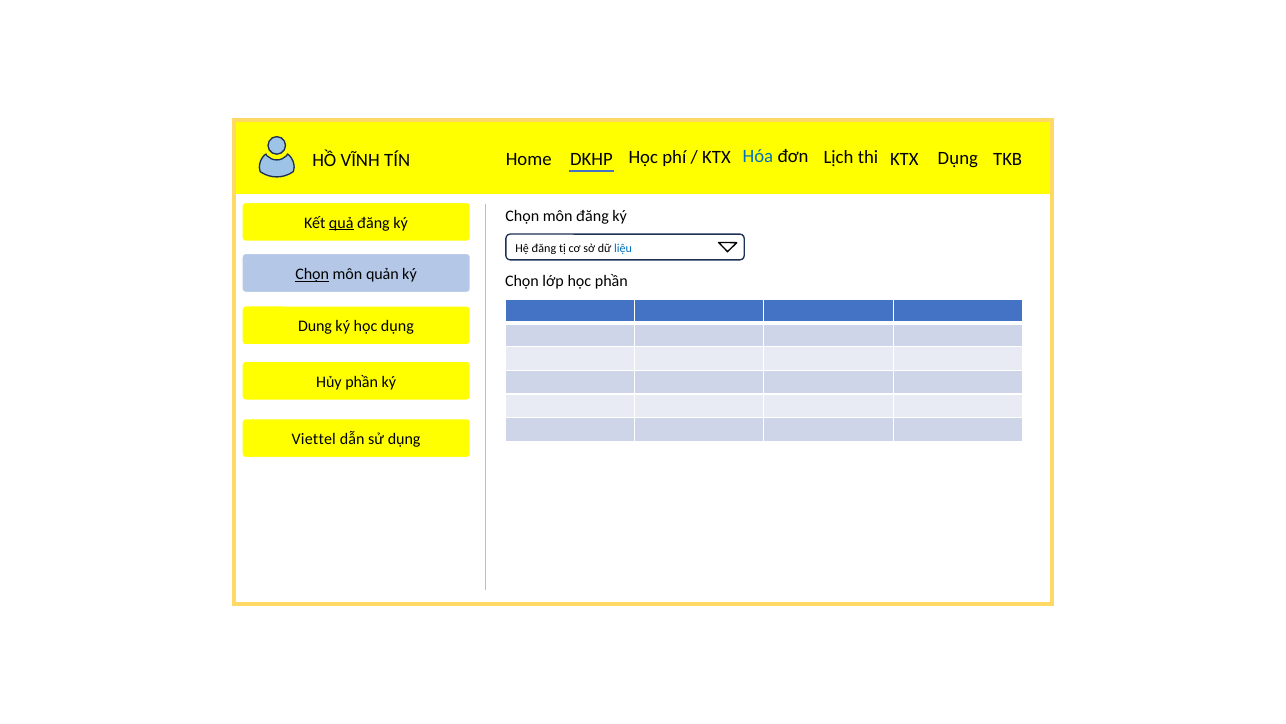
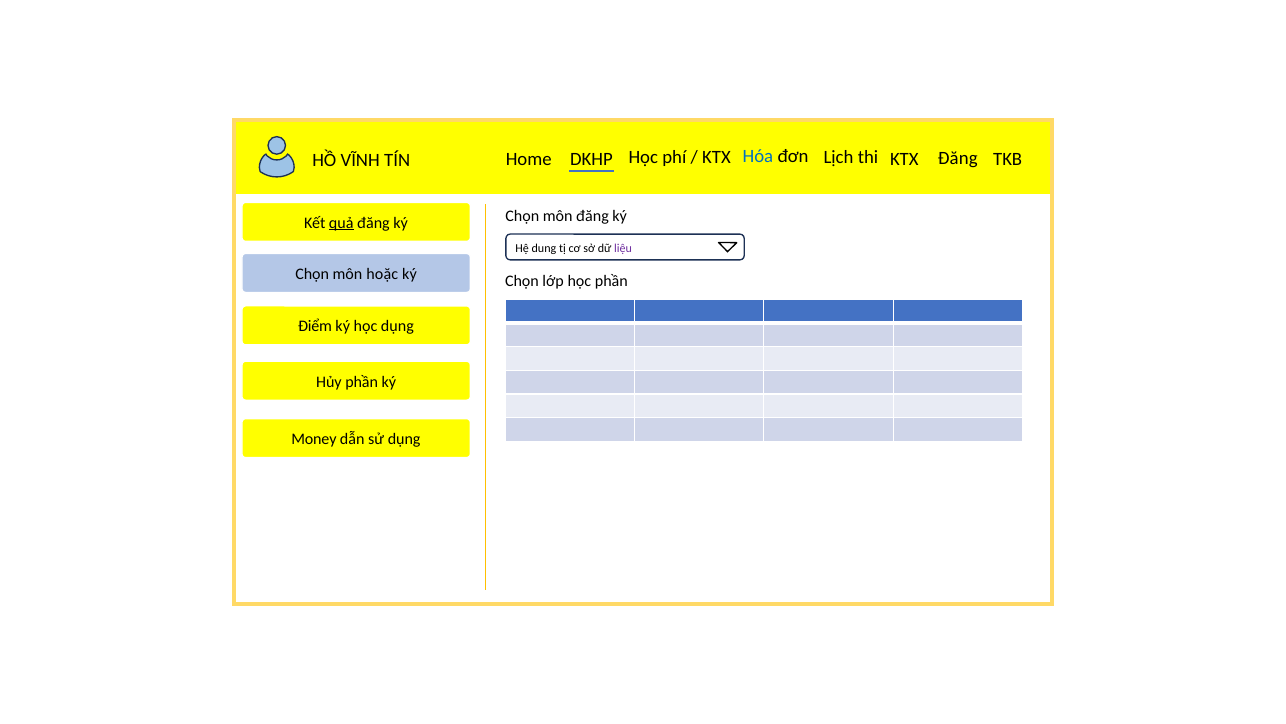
thi Dụng: Dụng -> Đăng
Hệ đăng: đăng -> dung
liệu colour: blue -> purple
Chọn at (312, 274) underline: present -> none
quản: quản -> hoặc
Dung: Dung -> Điểm
Viettel: Viettel -> Money
